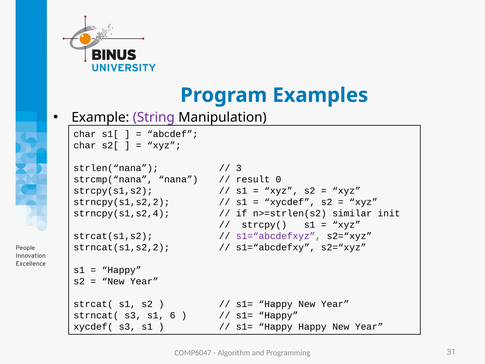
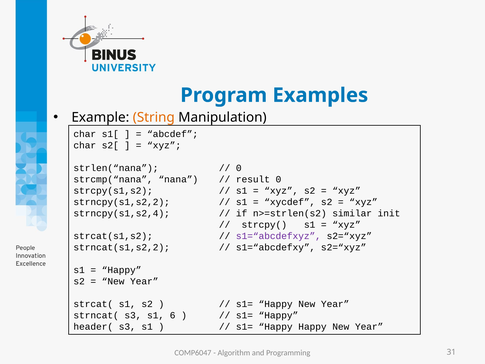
String colour: purple -> orange
3 at (239, 168): 3 -> 0
xycdef(: xycdef( -> header(
